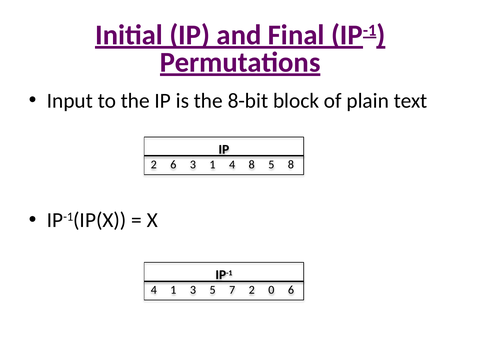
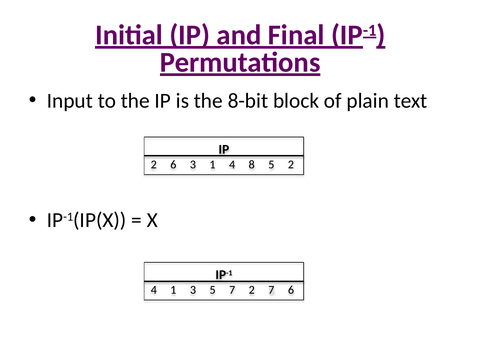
5 8: 8 -> 2
2 0: 0 -> 7
